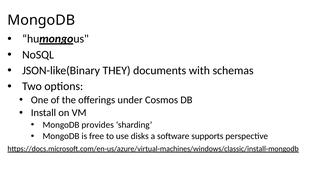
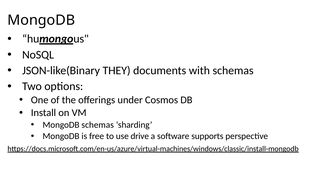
MongoDB provides: provides -> schemas
disks: disks -> drive
